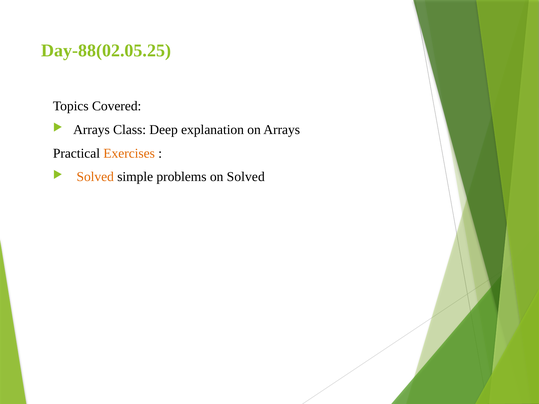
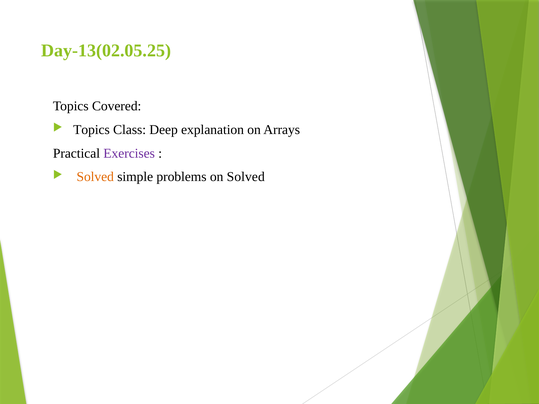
Day-88(02.05.25: Day-88(02.05.25 -> Day-13(02.05.25
Arrays at (91, 130): Arrays -> Topics
Exercises colour: orange -> purple
